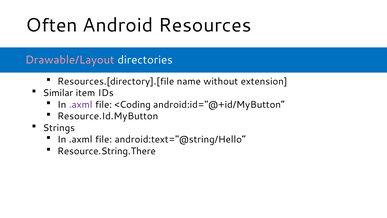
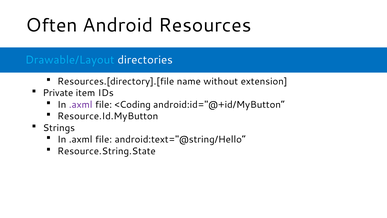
Drawable/Layout colour: pink -> light blue
Similar: Similar -> Private
Resource.String.There: Resource.String.There -> Resource.String.State
